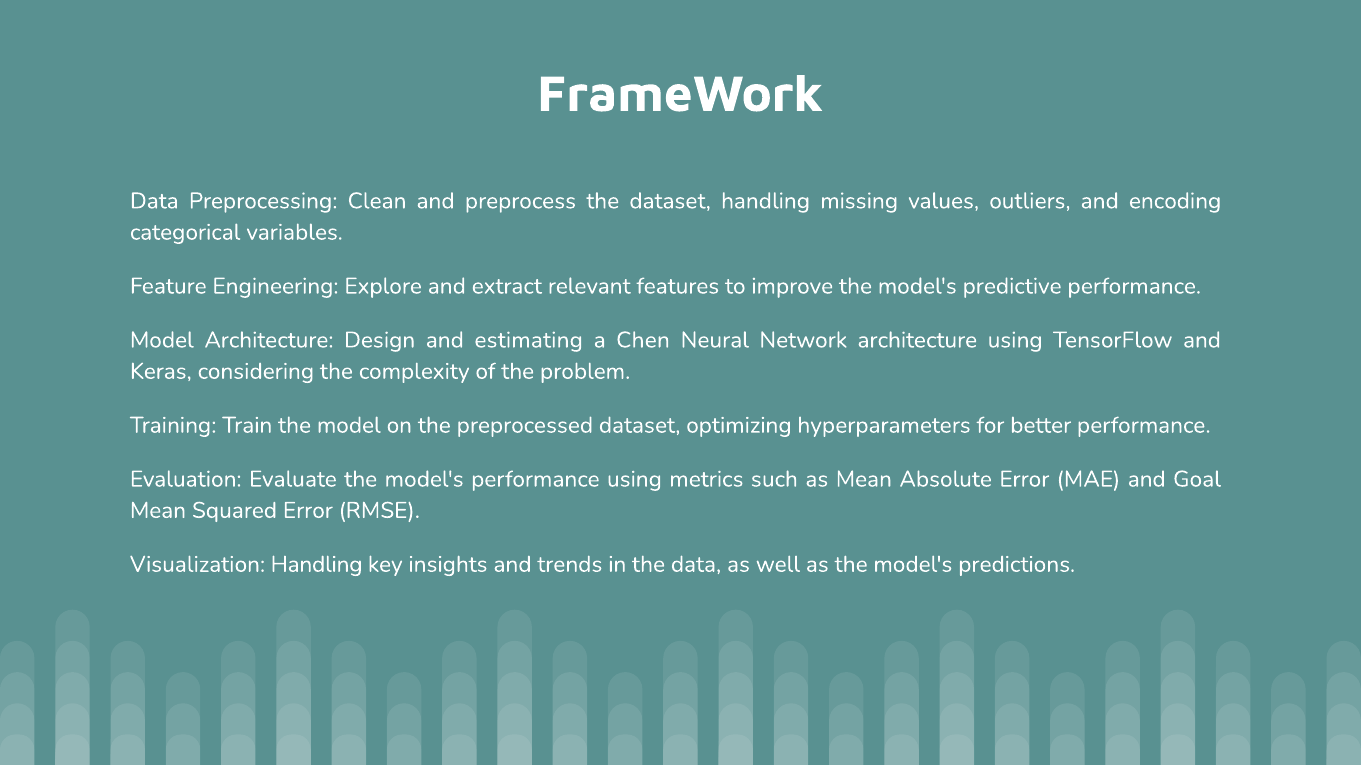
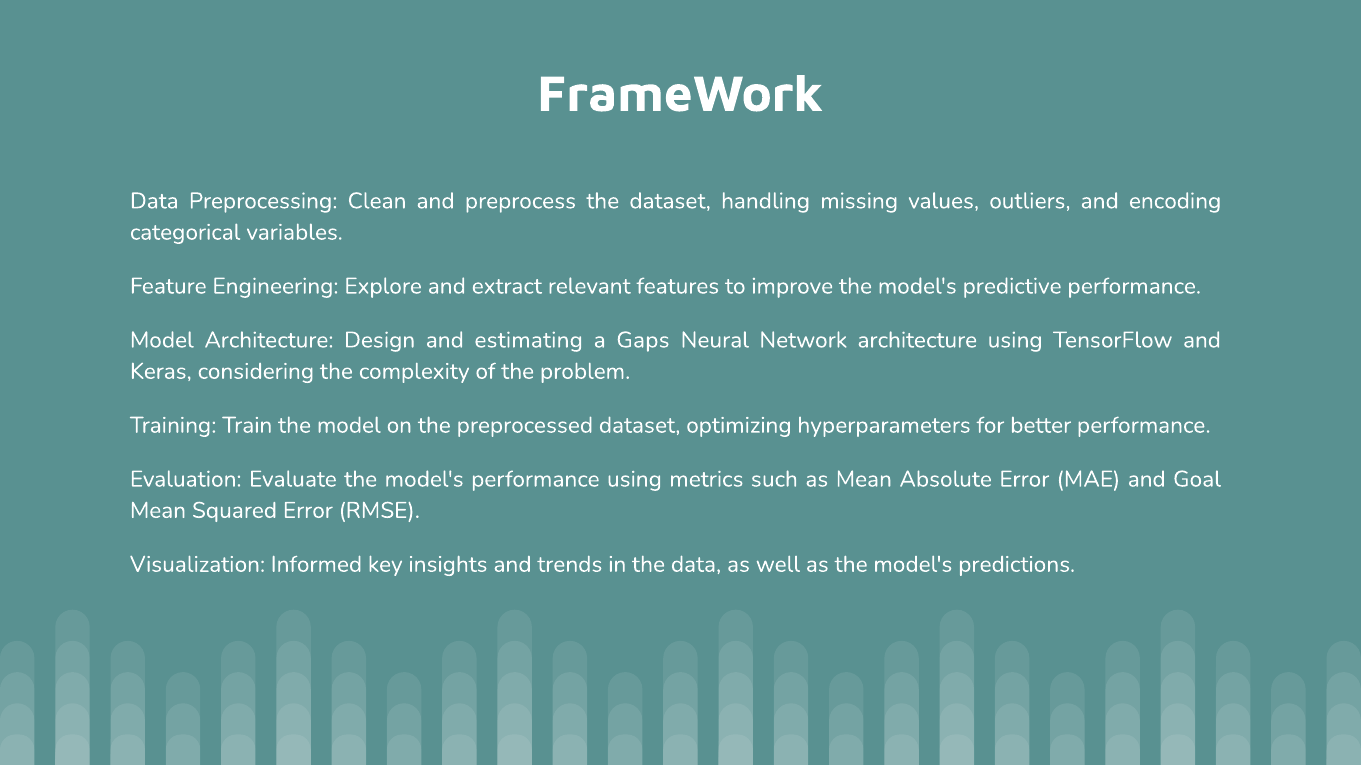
Chen: Chen -> Gaps
Visualization Handling: Handling -> Informed
